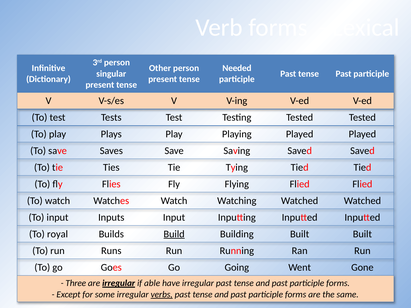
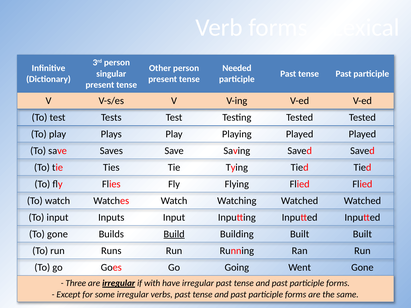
To royal: royal -> gone
able: able -> with
verbs underline: present -> none
